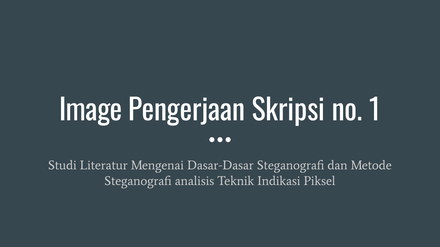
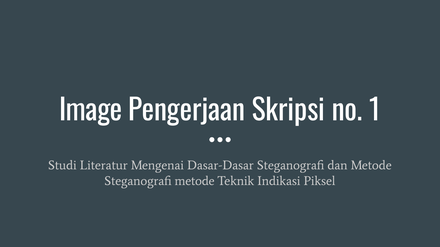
Steganografi analisis: analisis -> metode
